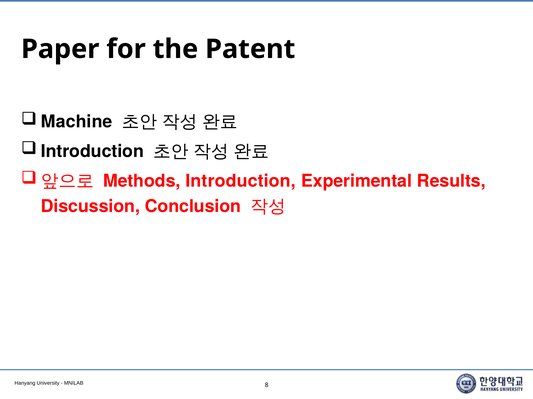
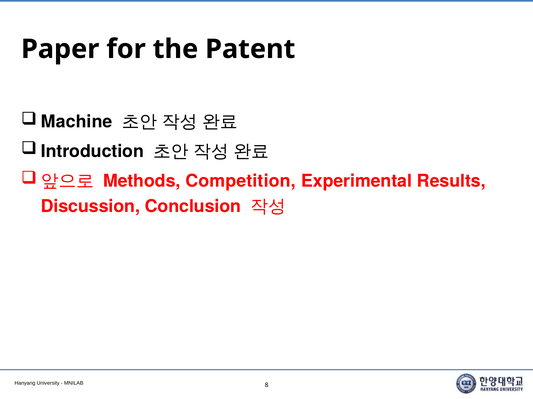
Methods Introduction: Introduction -> Competition
